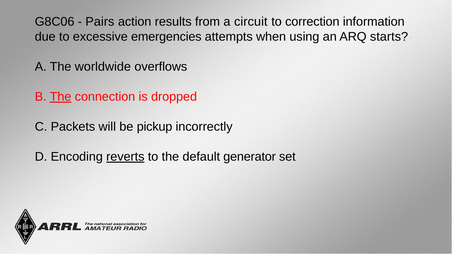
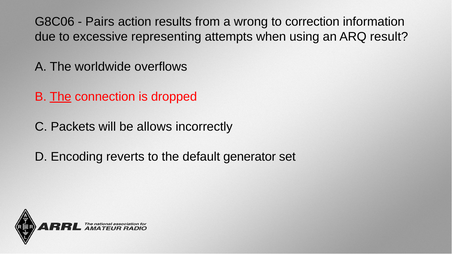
circuit: circuit -> wrong
emergencies: emergencies -> representing
starts: starts -> result
pickup: pickup -> allows
reverts underline: present -> none
